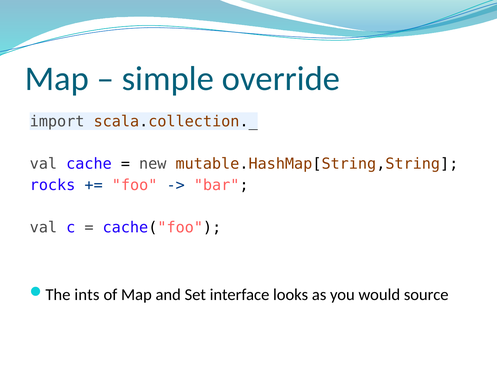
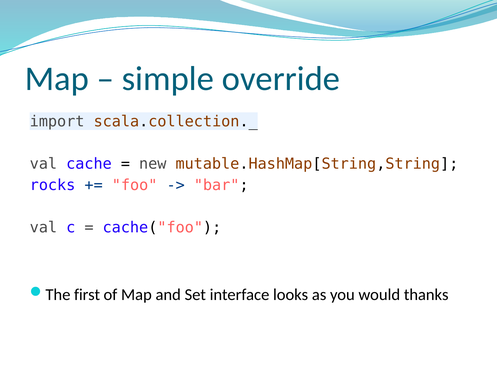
ints: ints -> first
source: source -> thanks
